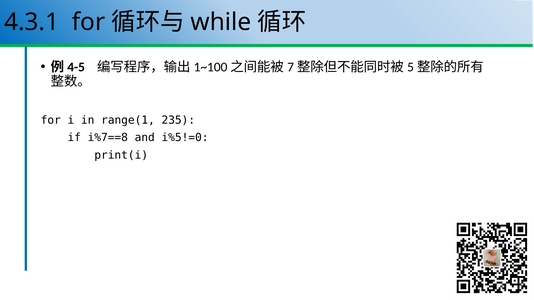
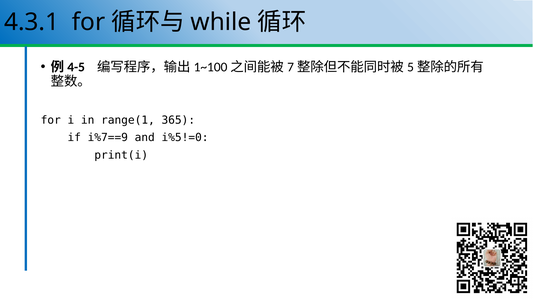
235: 235 -> 365
i%7==8: i%7==8 -> i%7==9
